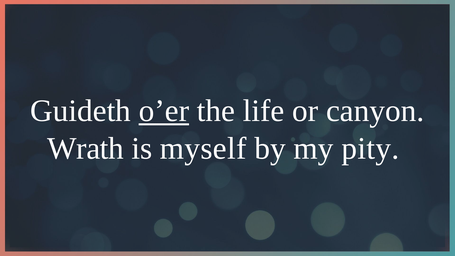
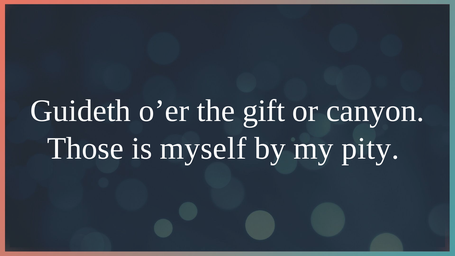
o’er underline: present -> none
life: life -> gift
Wrath: Wrath -> Those
